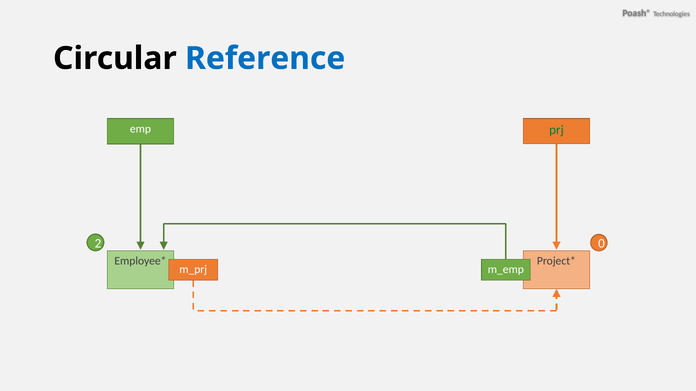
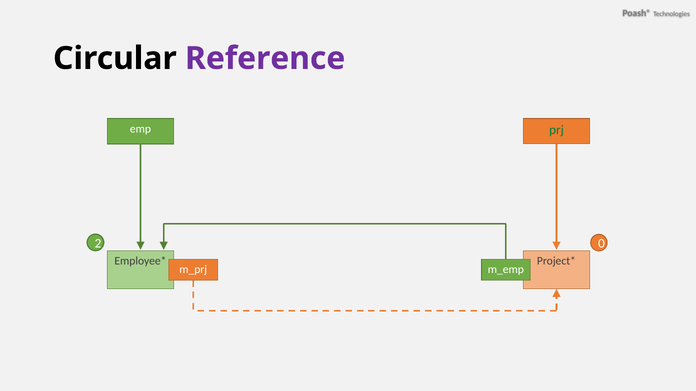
Reference colour: blue -> purple
